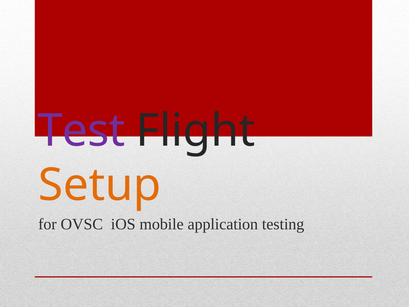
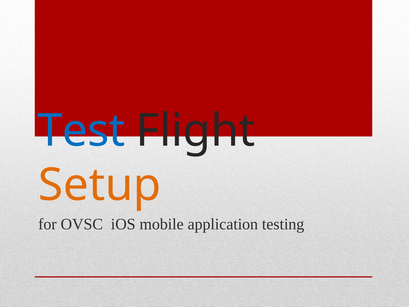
Test colour: purple -> blue
